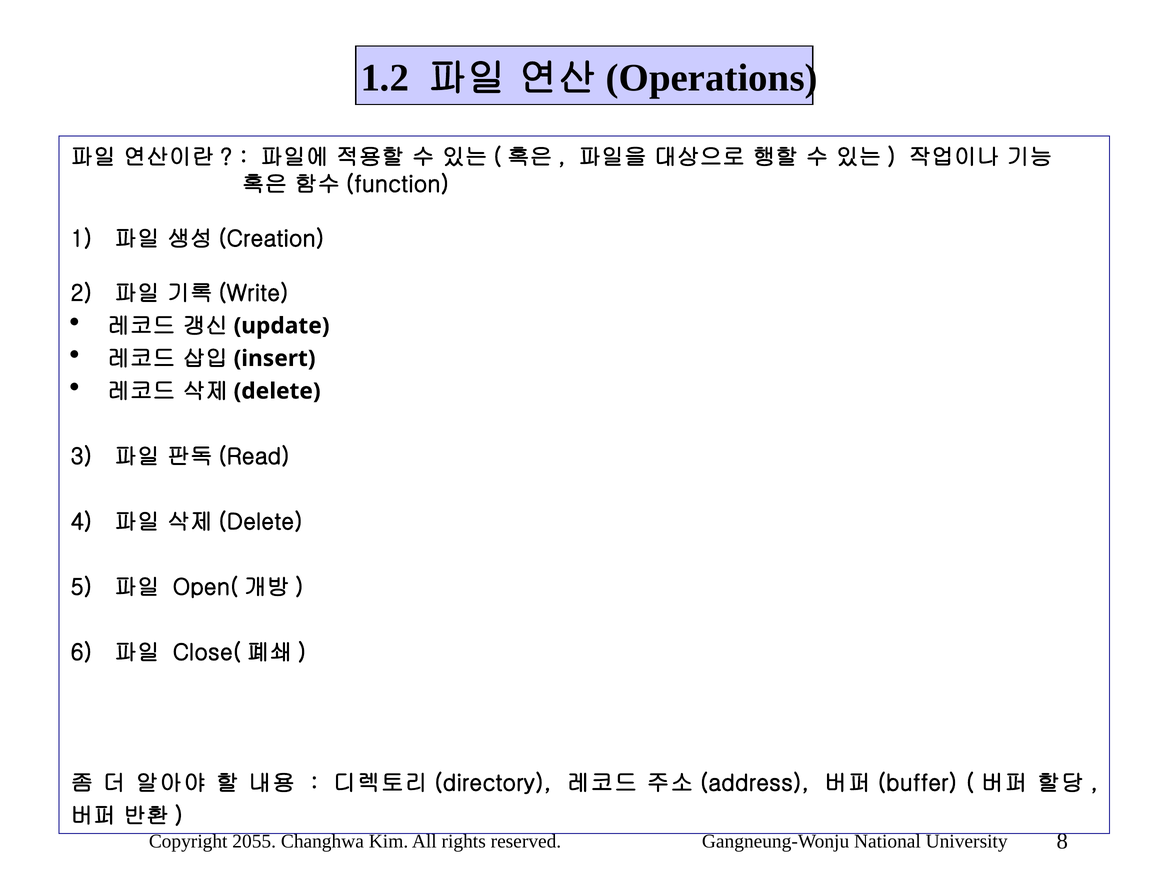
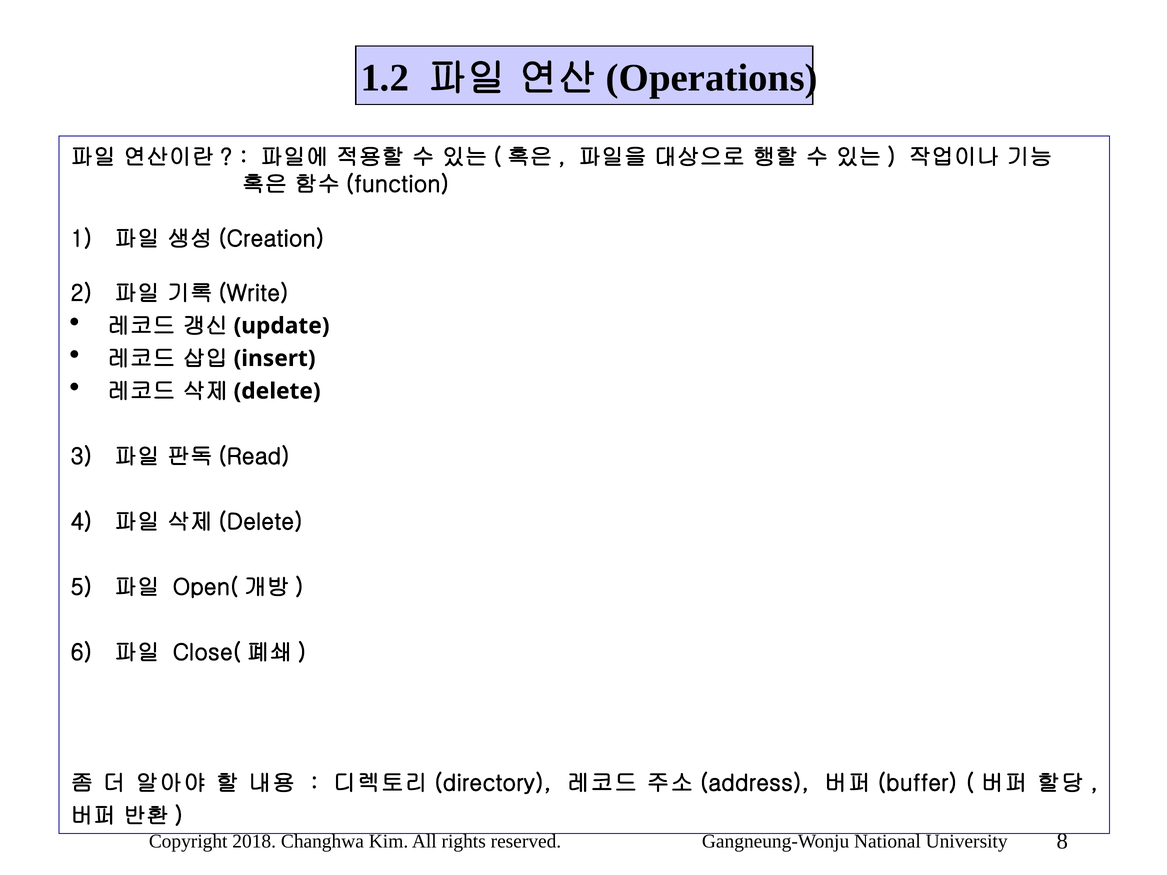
2055: 2055 -> 2018
